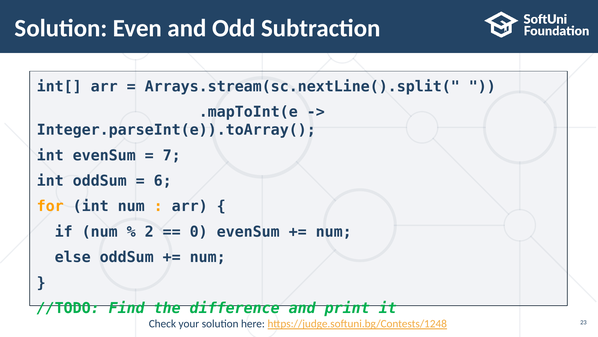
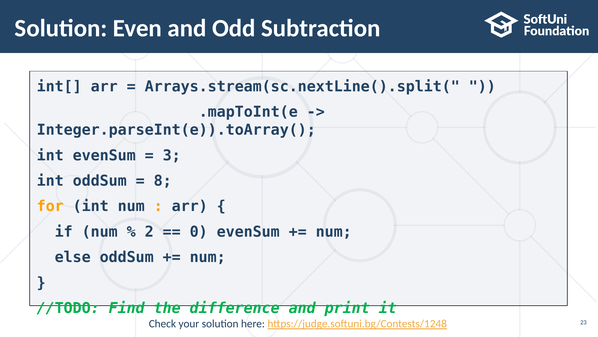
7: 7 -> 3
6: 6 -> 8
